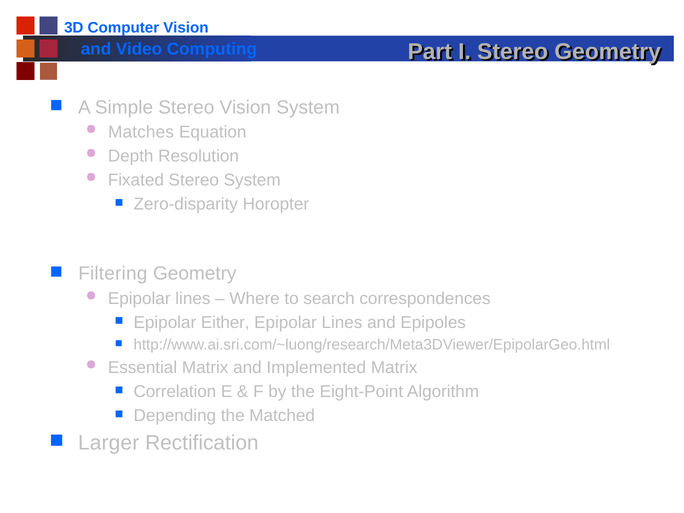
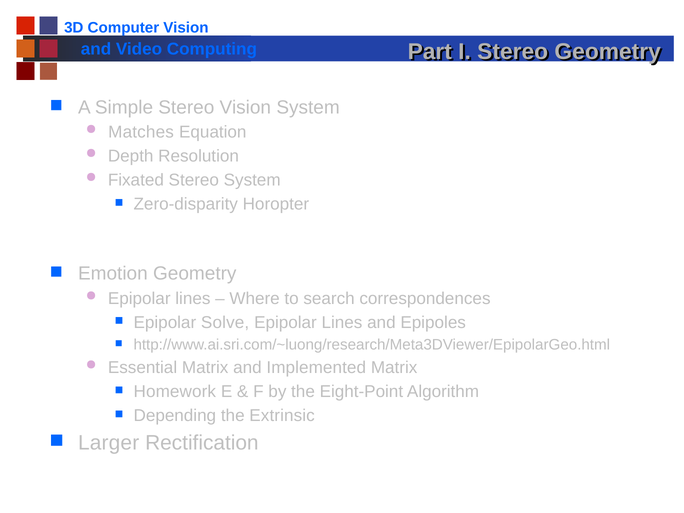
Filtering: Filtering -> Emotion
Either: Either -> Solve
Correlation: Correlation -> Homework
Matched: Matched -> Extrinsic
